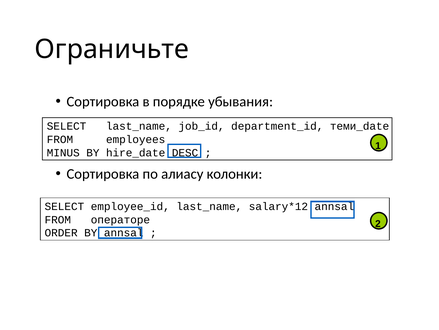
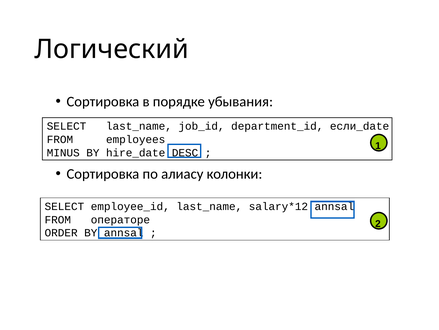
Ограничьте: Ограничьте -> Логический
теми_date: теми_date -> если_date
